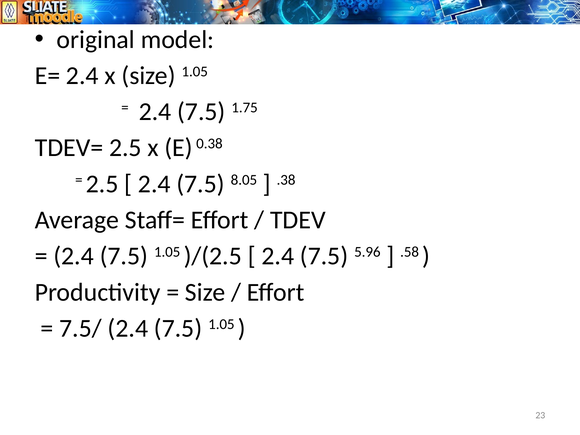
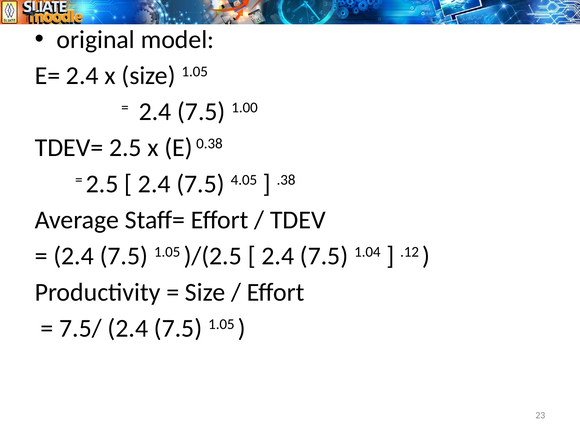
1.75: 1.75 -> 1.00
8.05: 8.05 -> 4.05
5.96: 5.96 -> 1.04
.58: .58 -> .12
